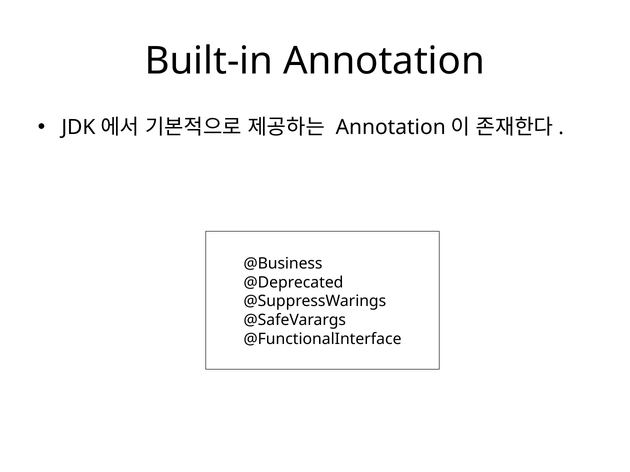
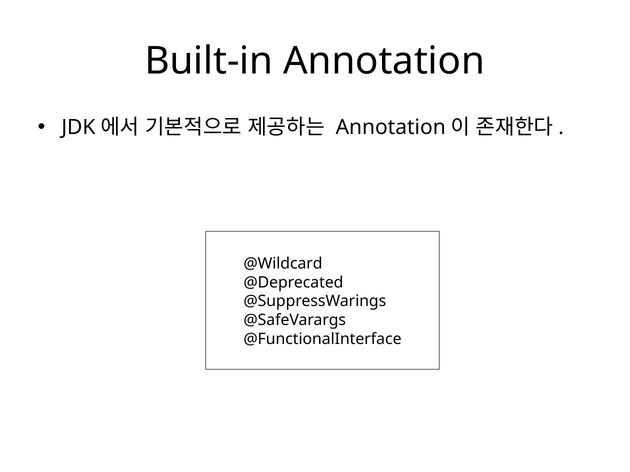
@Business: @Business -> @Wildcard
